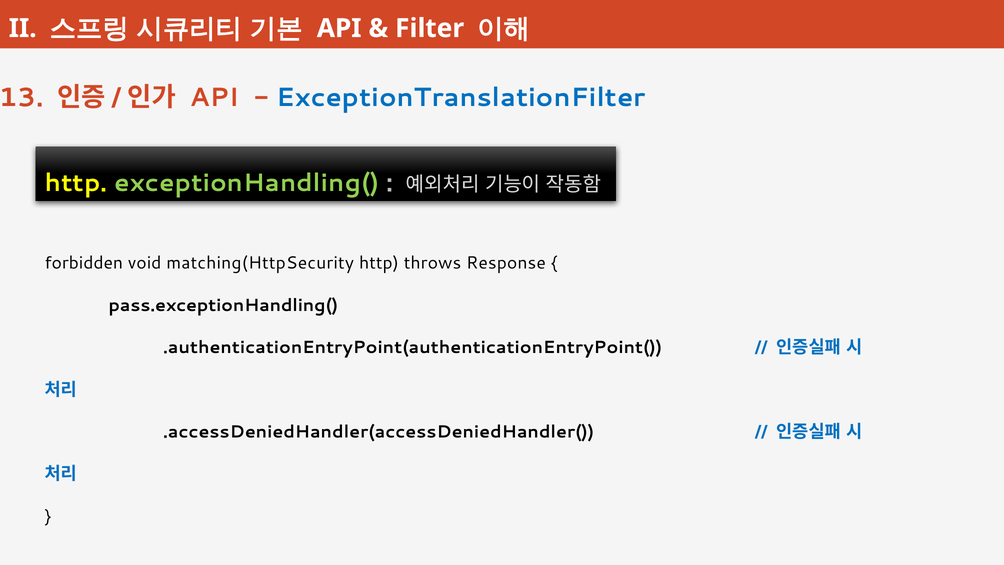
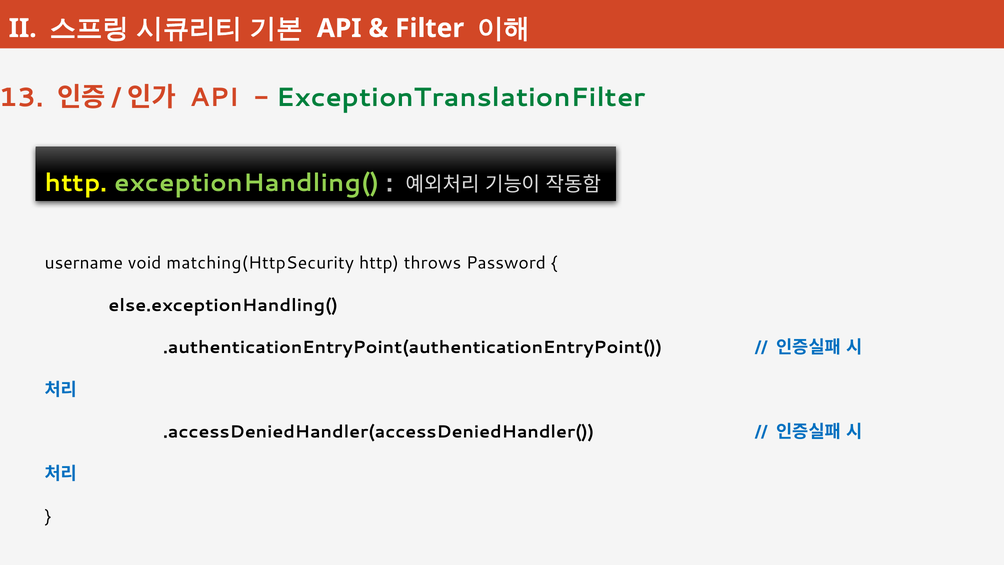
ExceptionTranslationFilter colour: blue -> green
forbidden: forbidden -> username
Response: Response -> Password
pass.exceptionHandling(: pass.exceptionHandling( -> else.exceptionHandling(
